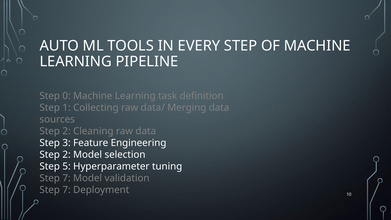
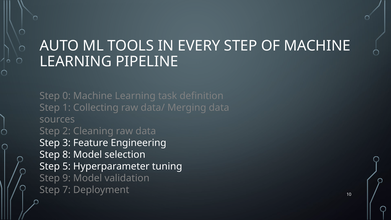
2 at (67, 155): 2 -> 8
7 at (67, 178): 7 -> 9
